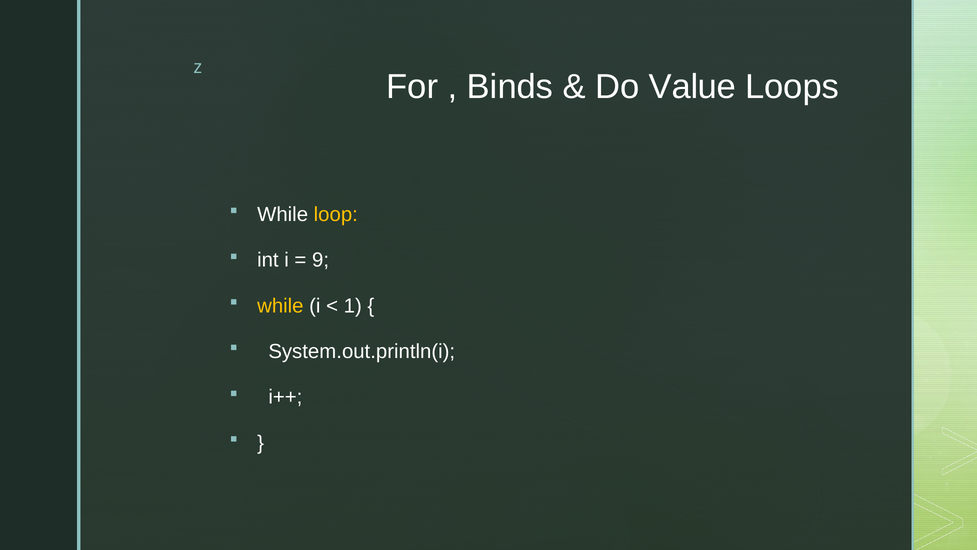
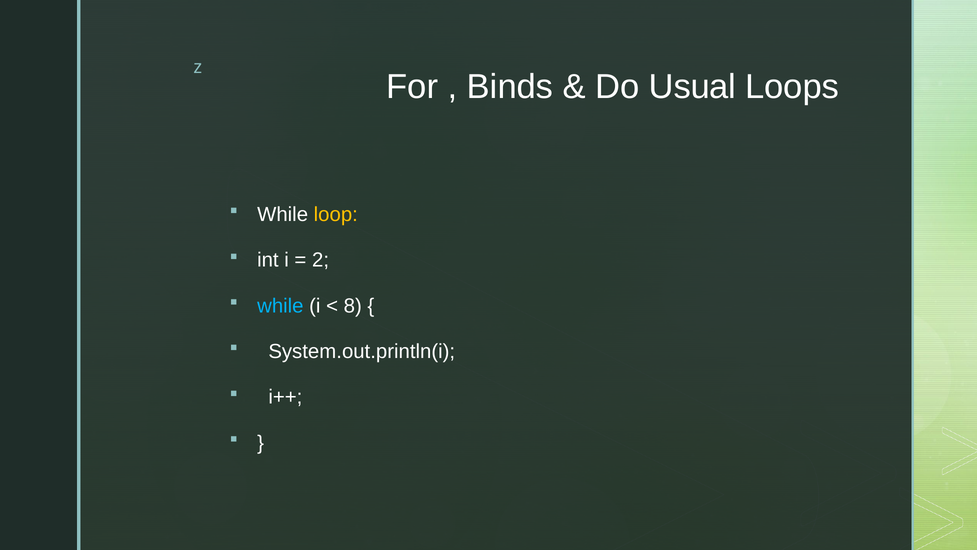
Value: Value -> Usual
9: 9 -> 2
while at (280, 306) colour: yellow -> light blue
1: 1 -> 8
